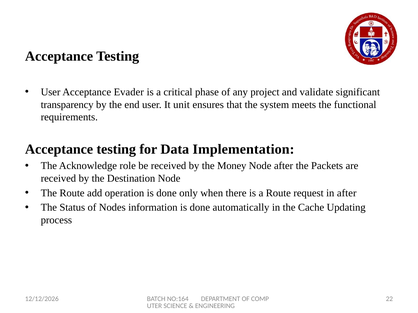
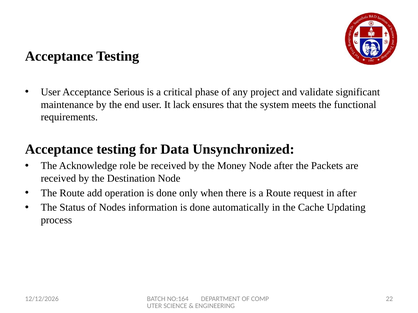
Evader: Evader -> Serious
transparency: transparency -> maintenance
unit: unit -> lack
Implementation: Implementation -> Unsynchronized
